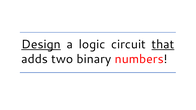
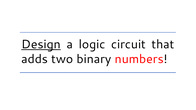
that underline: present -> none
